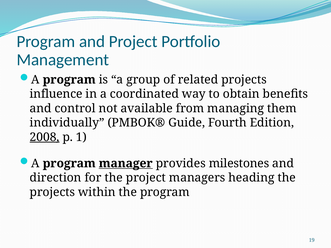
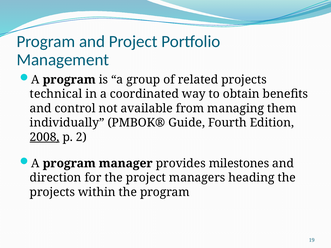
influence: influence -> technical
1: 1 -> 2
manager underline: present -> none
